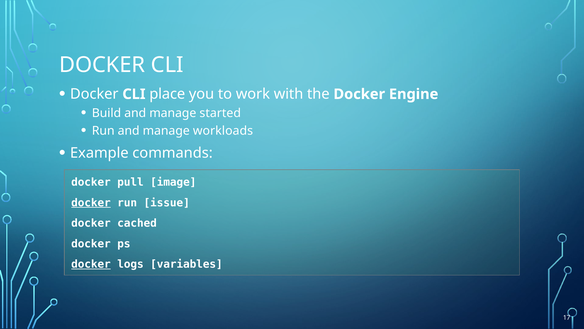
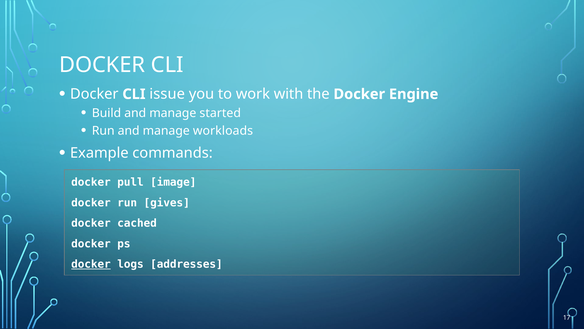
place: place -> issue
docker at (91, 202) underline: present -> none
issue: issue -> gives
variables: variables -> addresses
